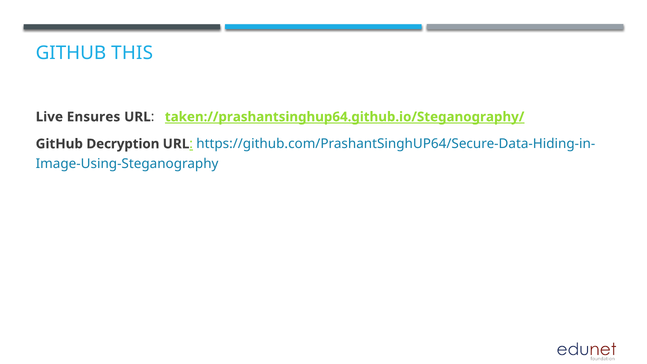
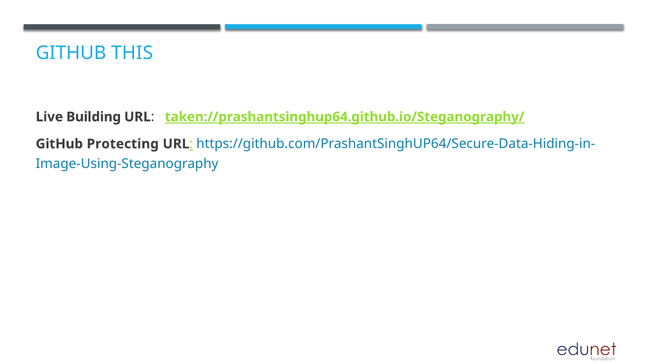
Ensures: Ensures -> Building
Decryption: Decryption -> Protecting
